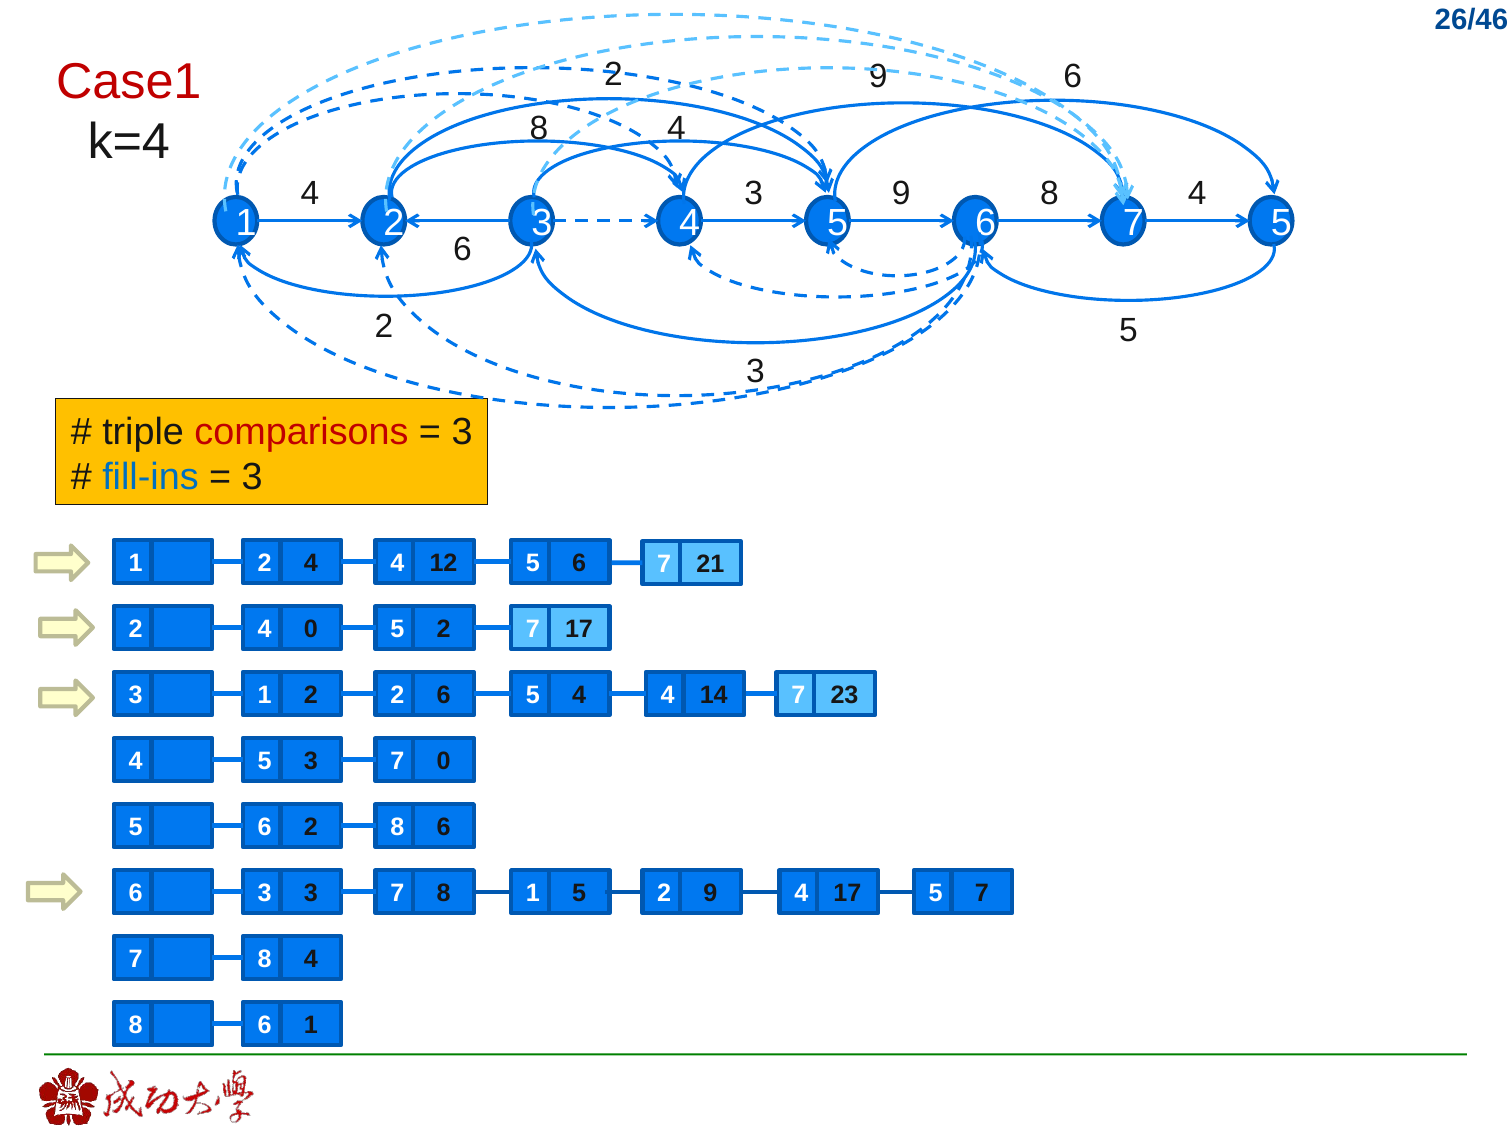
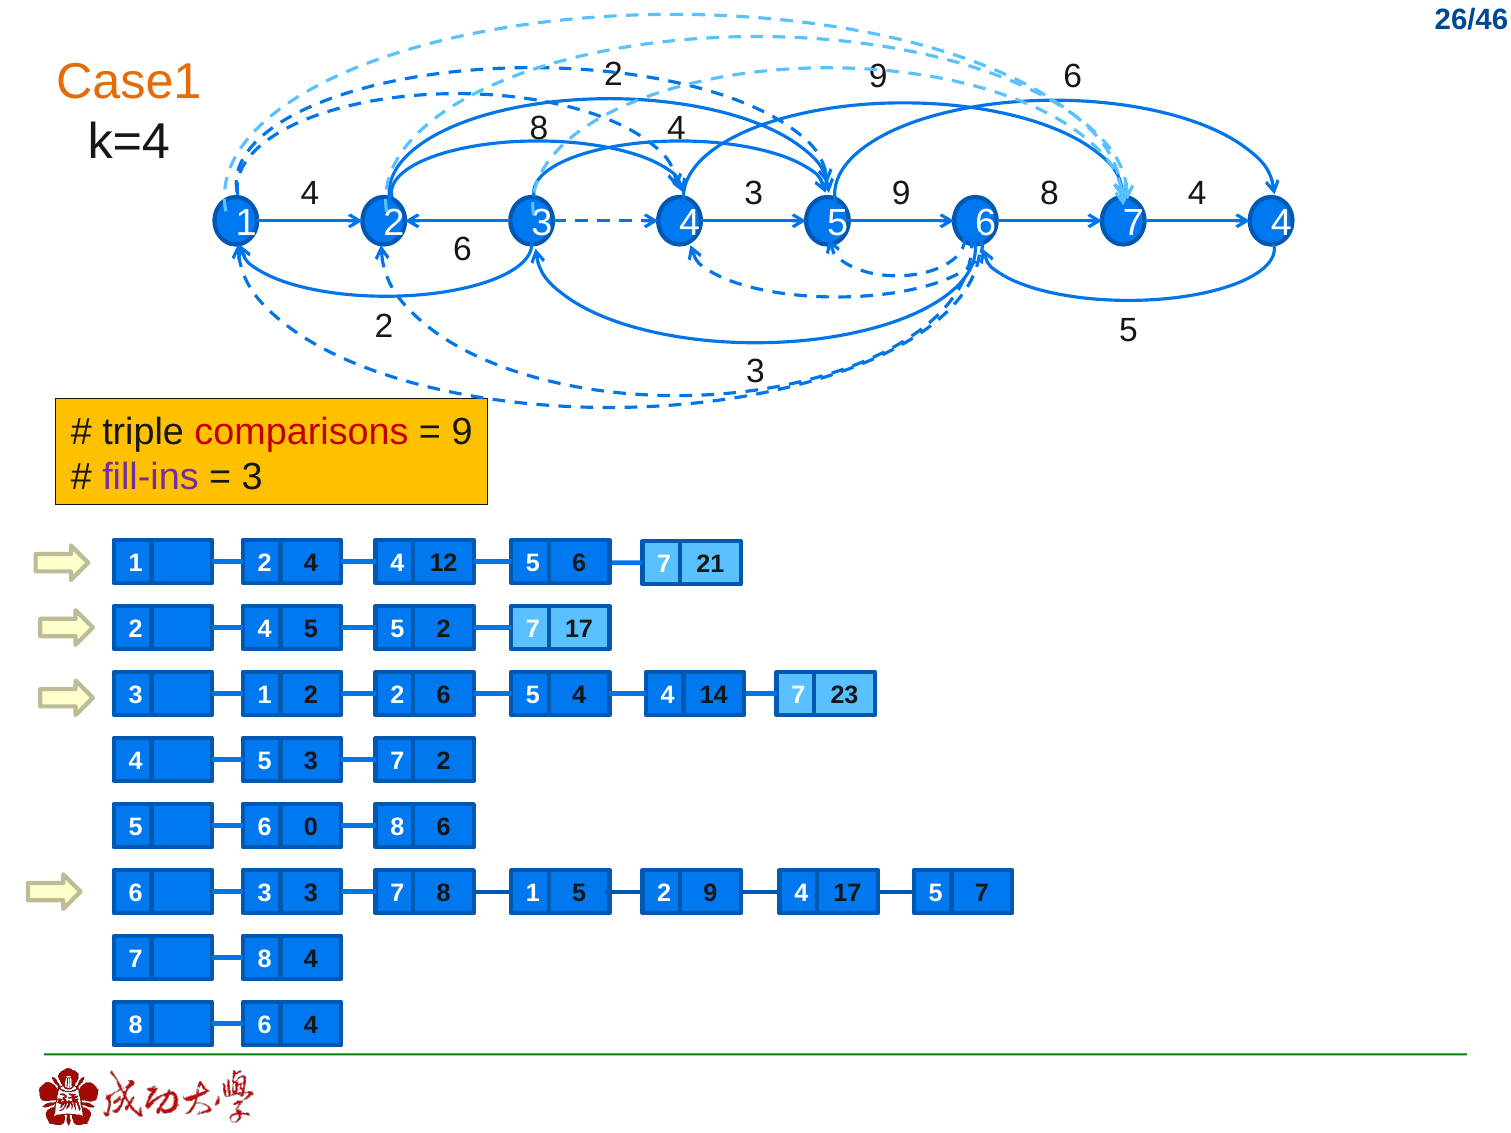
Case1 colour: red -> orange
7 5: 5 -> 4
3 at (462, 432): 3 -> 9
fill-ins colour: blue -> purple
0 at (311, 629): 0 -> 5
7 0: 0 -> 2
2 at (311, 828): 2 -> 0
1 at (311, 1026): 1 -> 4
